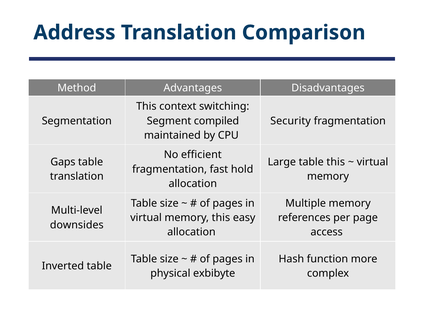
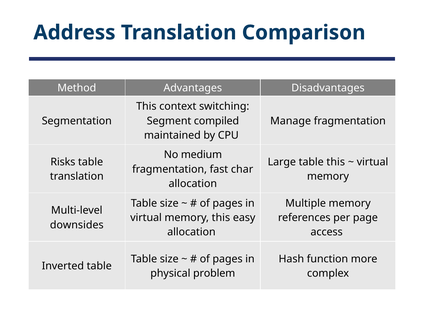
Security: Security -> Manage
efficient: efficient -> medium
Gaps: Gaps -> Risks
hold: hold -> char
exbibyte: exbibyte -> problem
